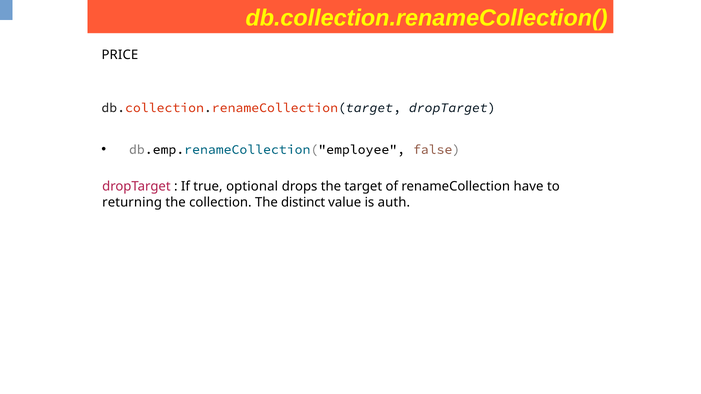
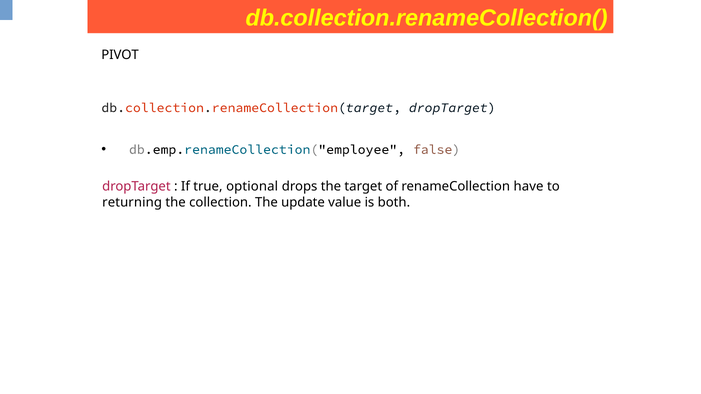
PRICE: PRICE -> PIVOT
distinct: distinct -> update
auth: auth -> both
